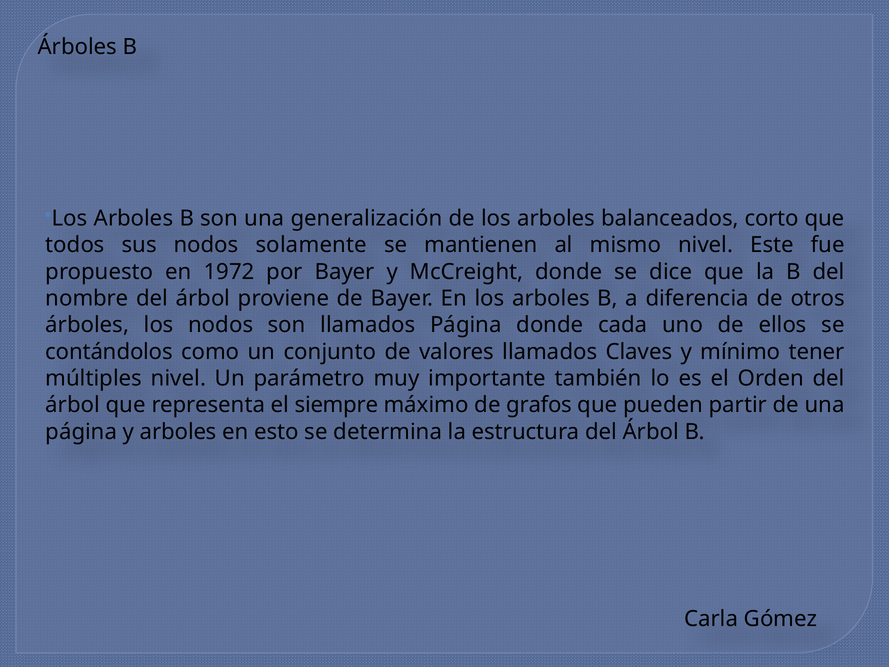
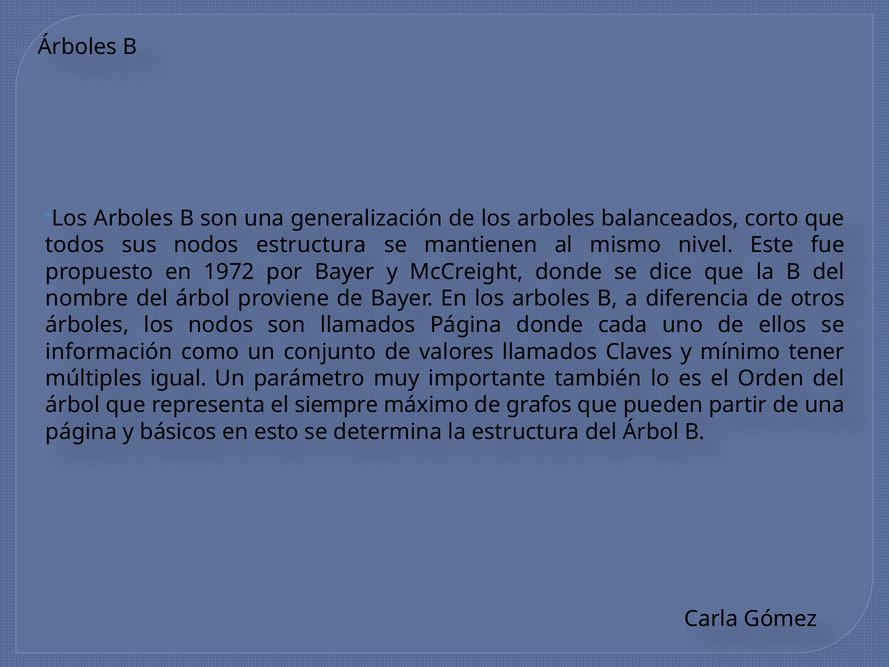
nodos solamente: solamente -> estructura
contándolos: contándolos -> información
múltiples nivel: nivel -> igual
y arboles: arboles -> básicos
